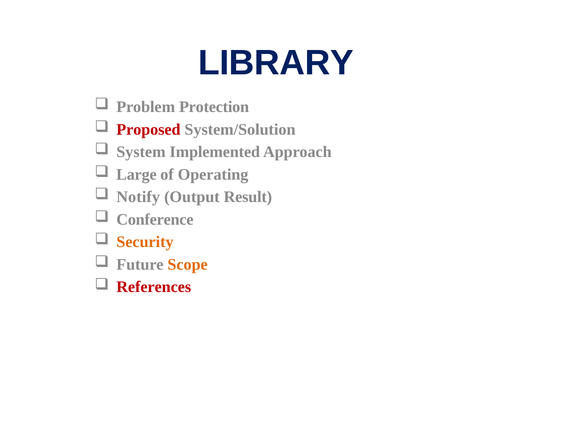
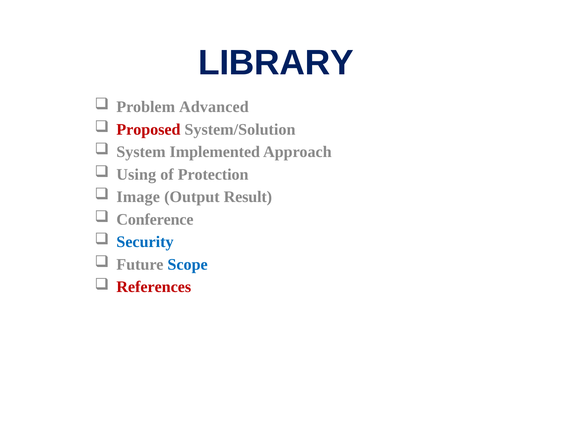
Protection: Protection -> Advanced
Large: Large -> Using
Operating: Operating -> Protection
Notify: Notify -> Image
Security colour: orange -> blue
Scope colour: orange -> blue
